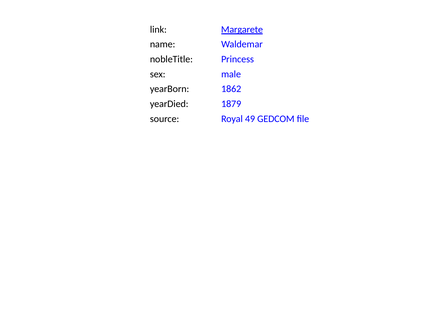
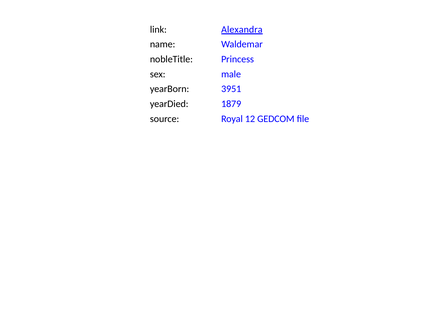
Margarete: Margarete -> Alexandra
1862: 1862 -> 3951
49: 49 -> 12
